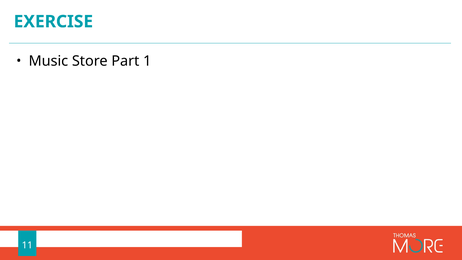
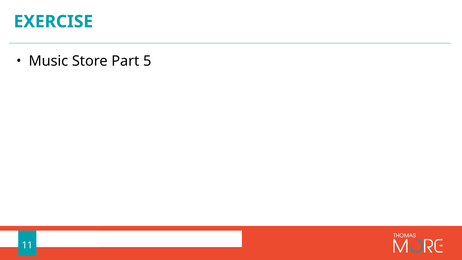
1: 1 -> 5
